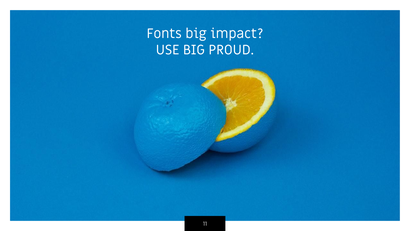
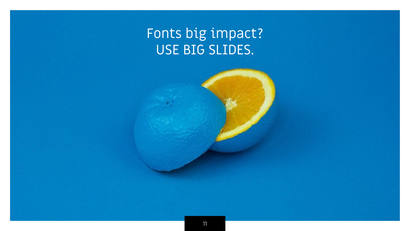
PROUD: PROUD -> SLIDES
